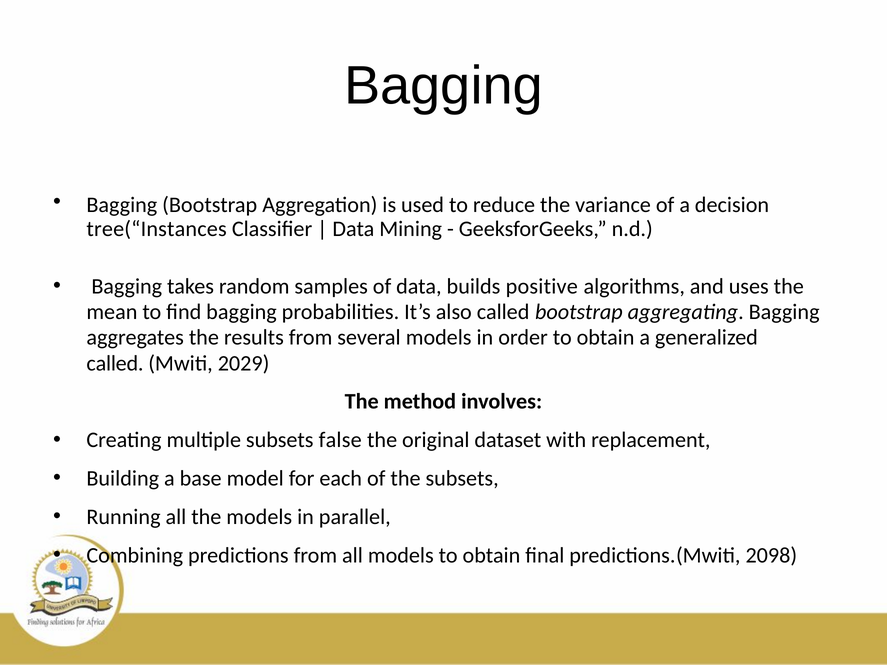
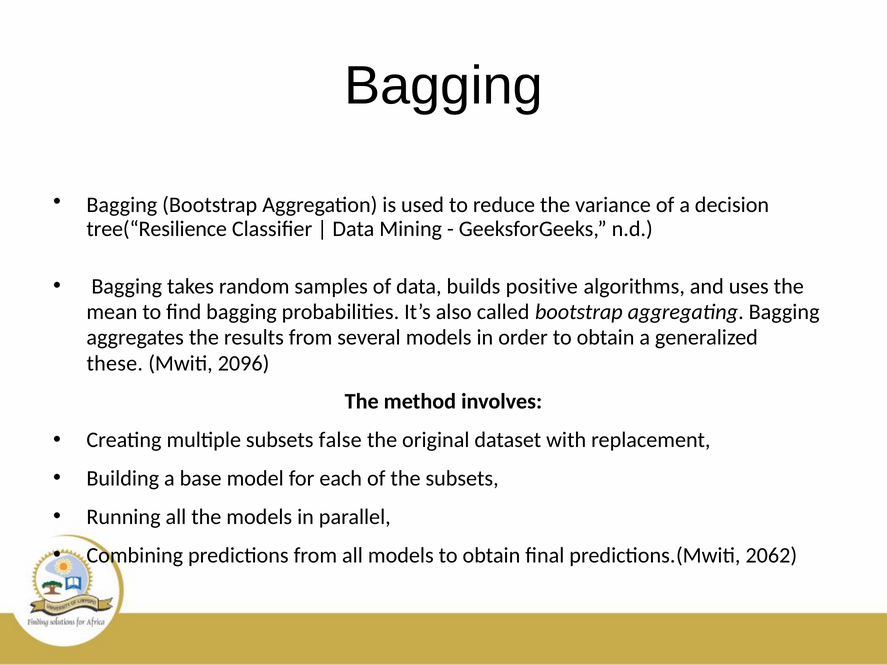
tree(“Instances: tree(“Instances -> tree(“Resilience
called at (115, 363): called -> these
2029: 2029 -> 2096
2098: 2098 -> 2062
